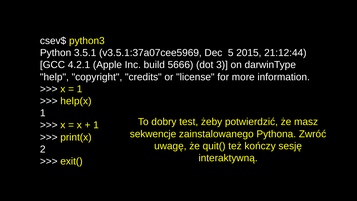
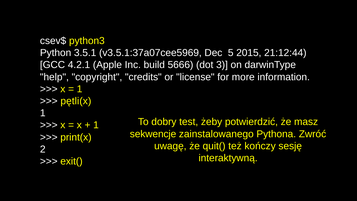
help(x: help(x -> pętli(x
